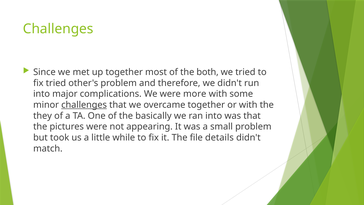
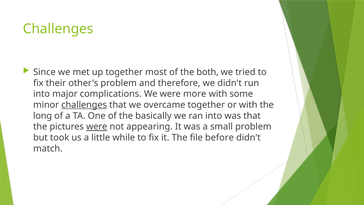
fix tried: tried -> their
they: they -> long
were at (97, 127) underline: none -> present
details: details -> before
